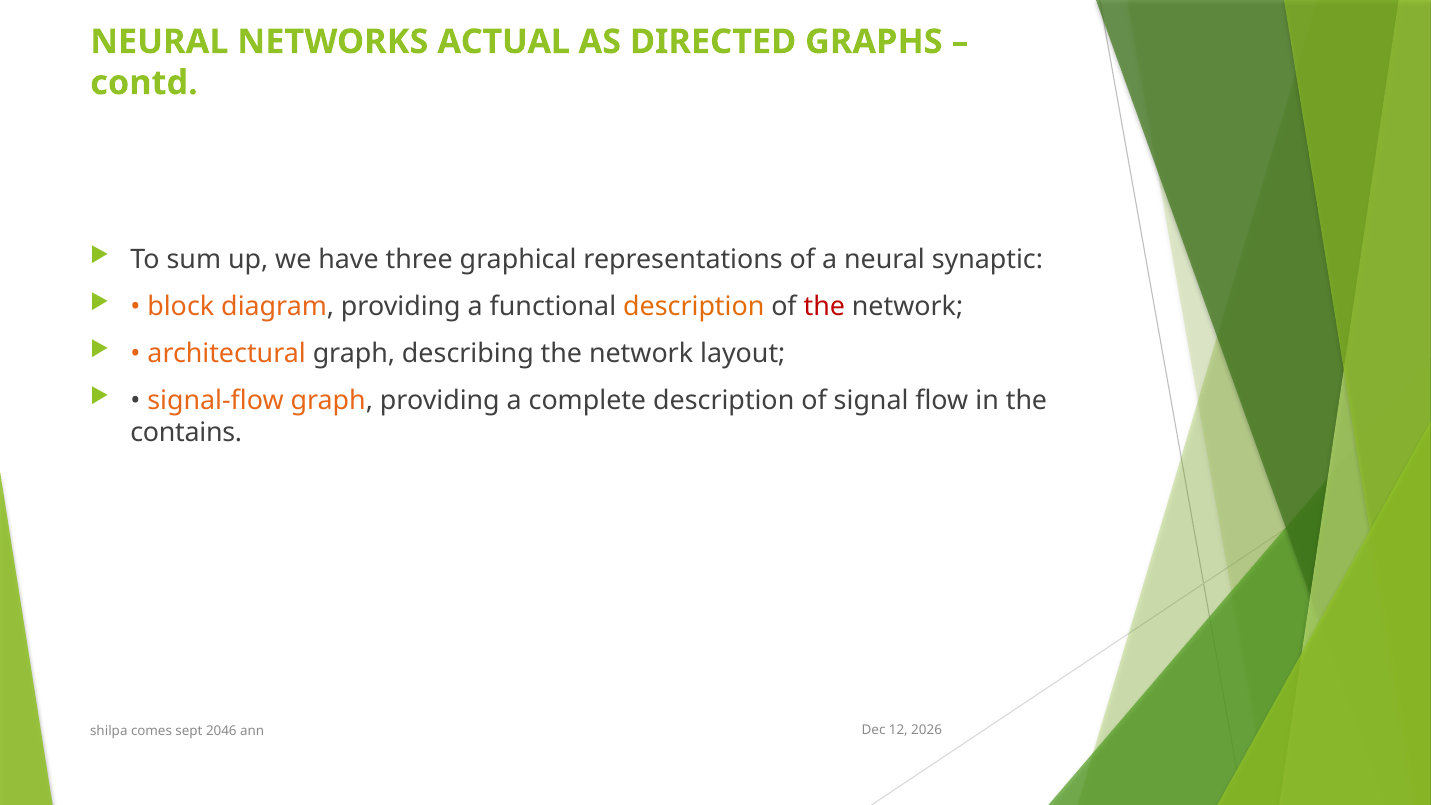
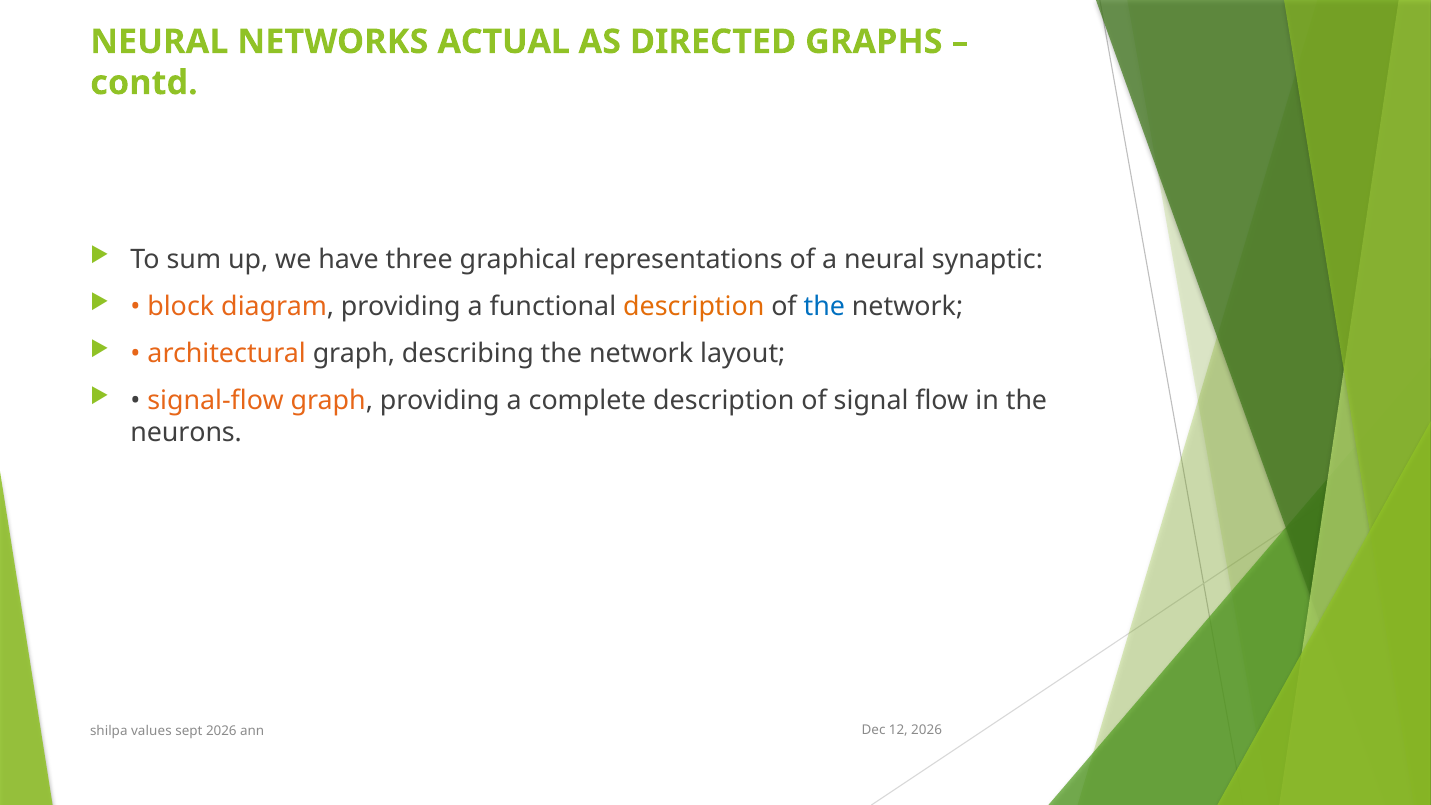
the at (824, 306) colour: red -> blue
contains: contains -> neurons
comes: comes -> values
sept 2046: 2046 -> 2026
